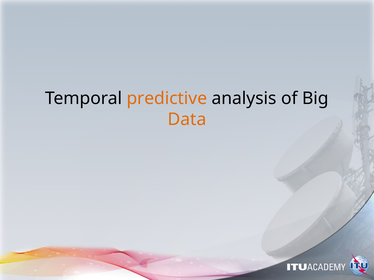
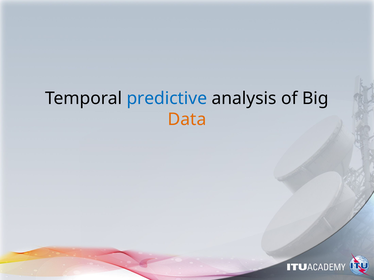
predictive colour: orange -> blue
